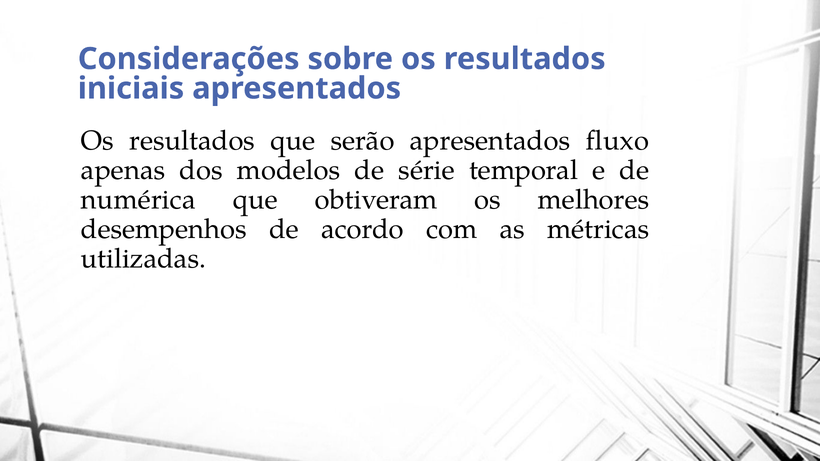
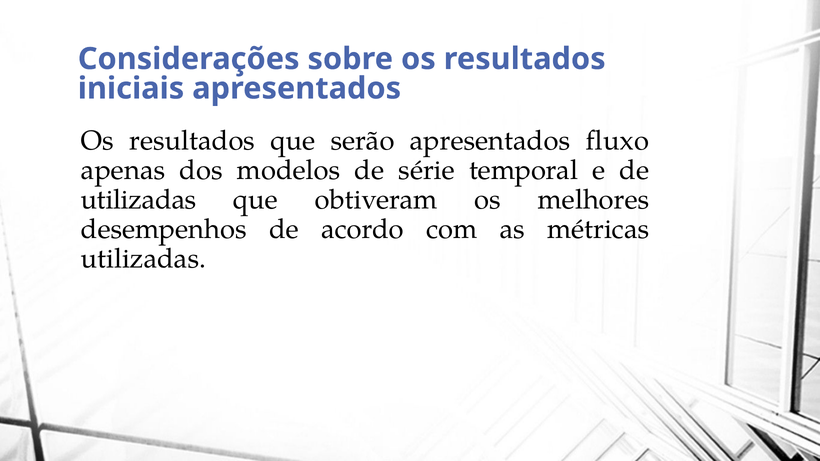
numérica at (138, 200): numérica -> utilizadas
